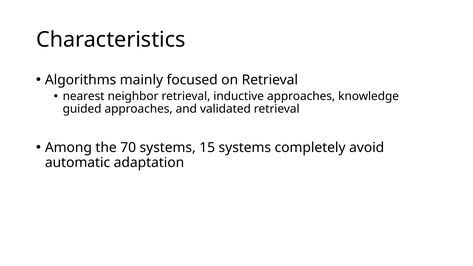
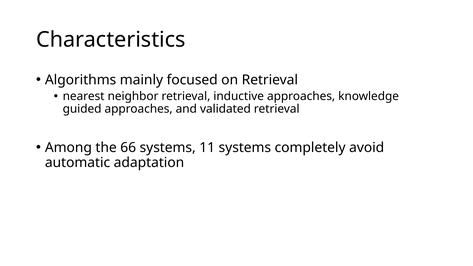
70: 70 -> 66
15: 15 -> 11
